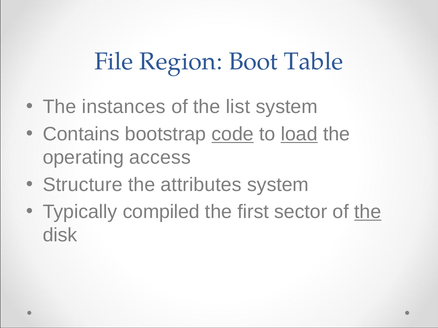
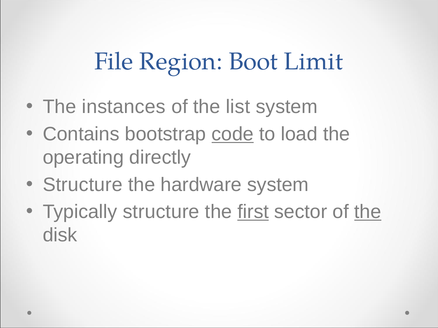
Table: Table -> Limit
load underline: present -> none
access: access -> directly
attributes: attributes -> hardware
Typically compiled: compiled -> structure
first underline: none -> present
